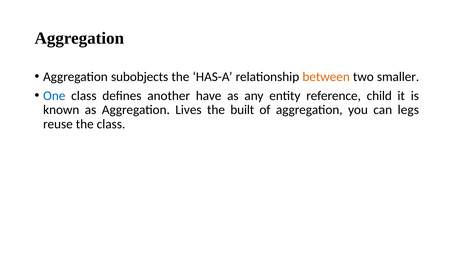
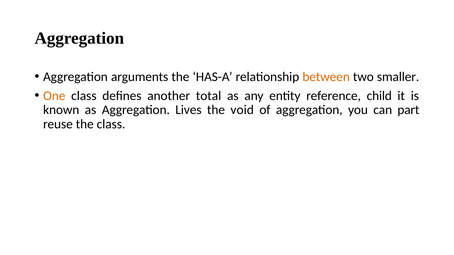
subobjects: subobjects -> arguments
One colour: blue -> orange
have: have -> total
built: built -> void
legs: legs -> part
